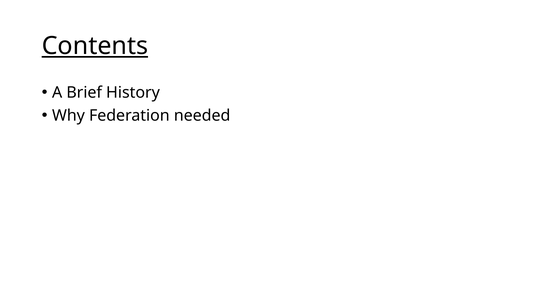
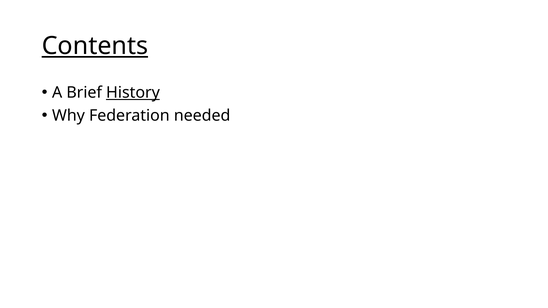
History underline: none -> present
